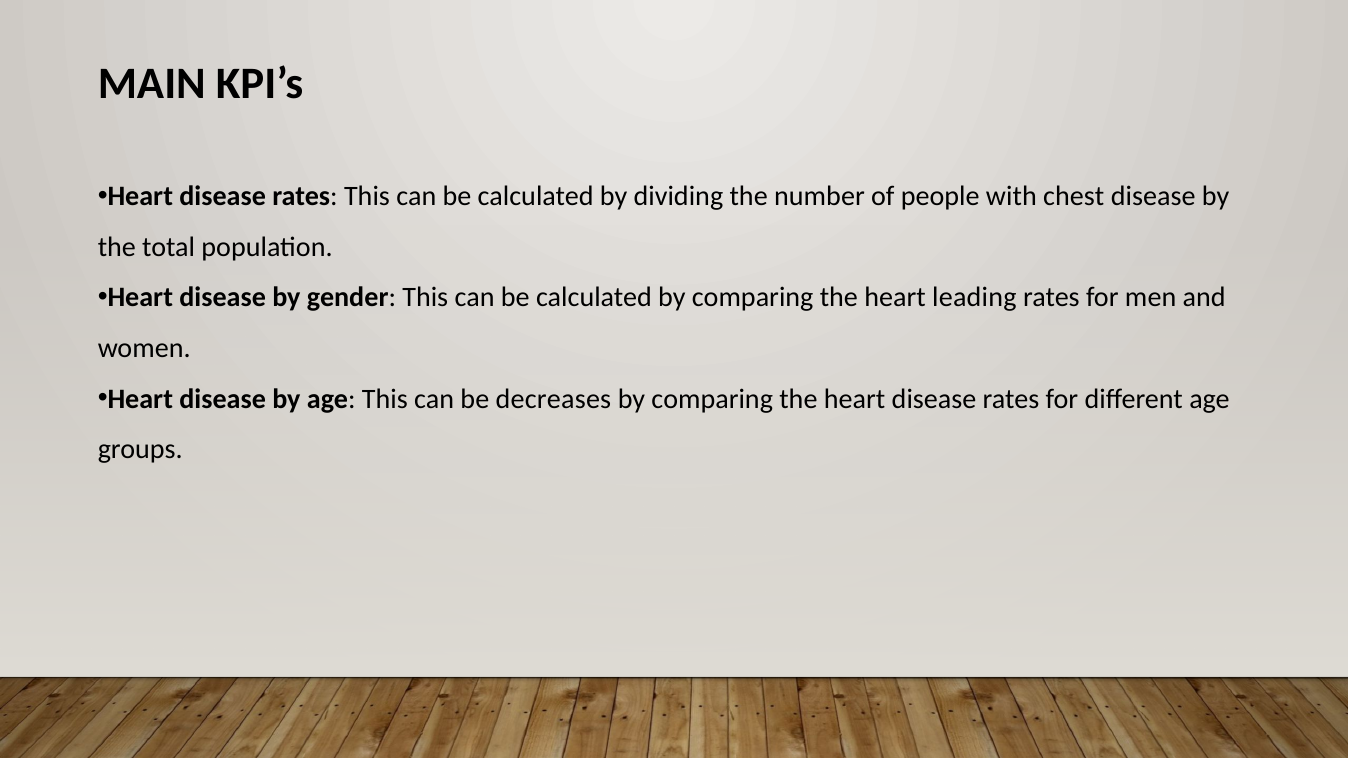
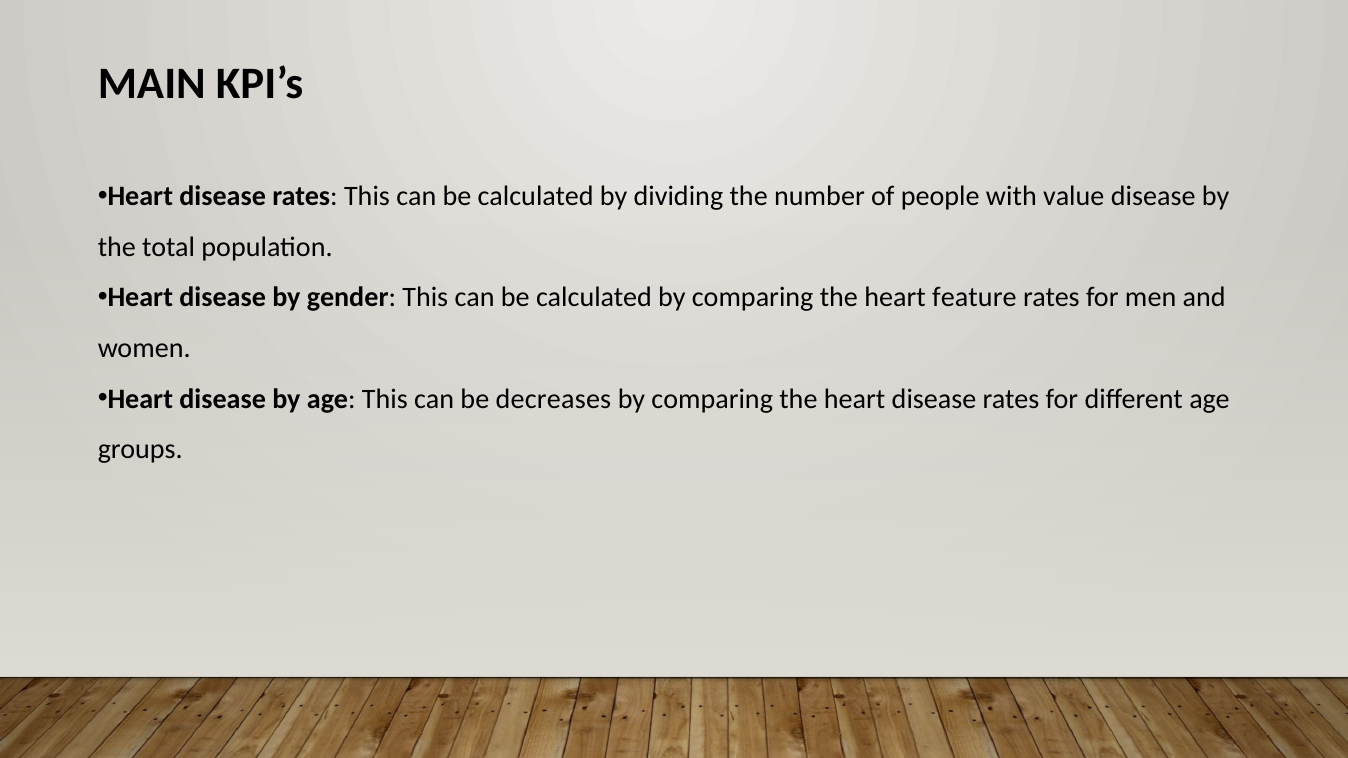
chest: chest -> value
leading: leading -> feature
